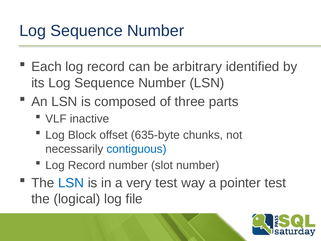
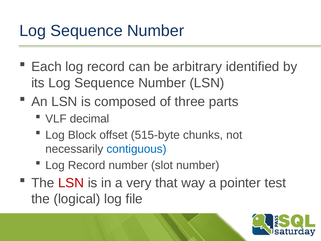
inactive: inactive -> decimal
635-byte: 635-byte -> 515-byte
LSN at (71, 183) colour: blue -> red
very test: test -> that
